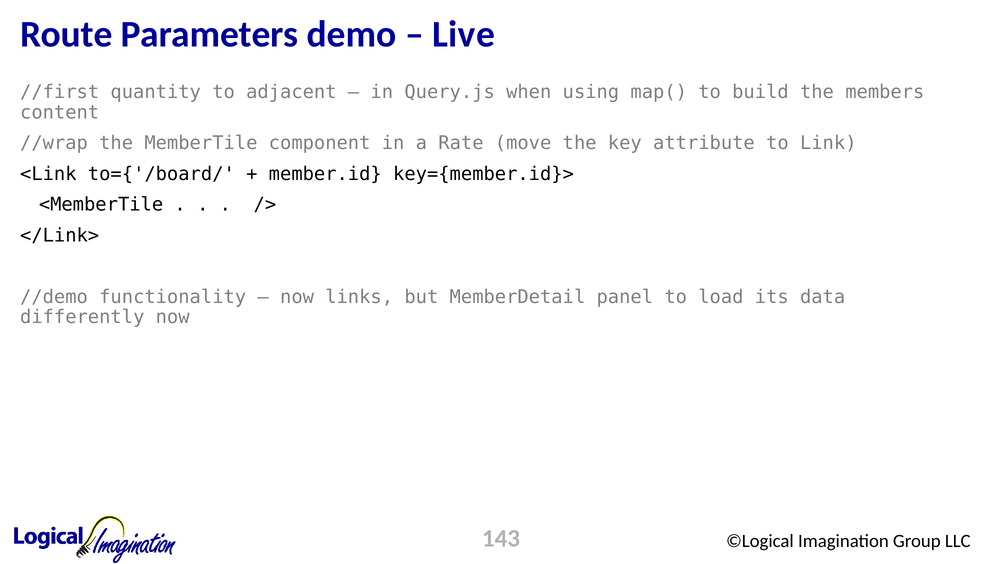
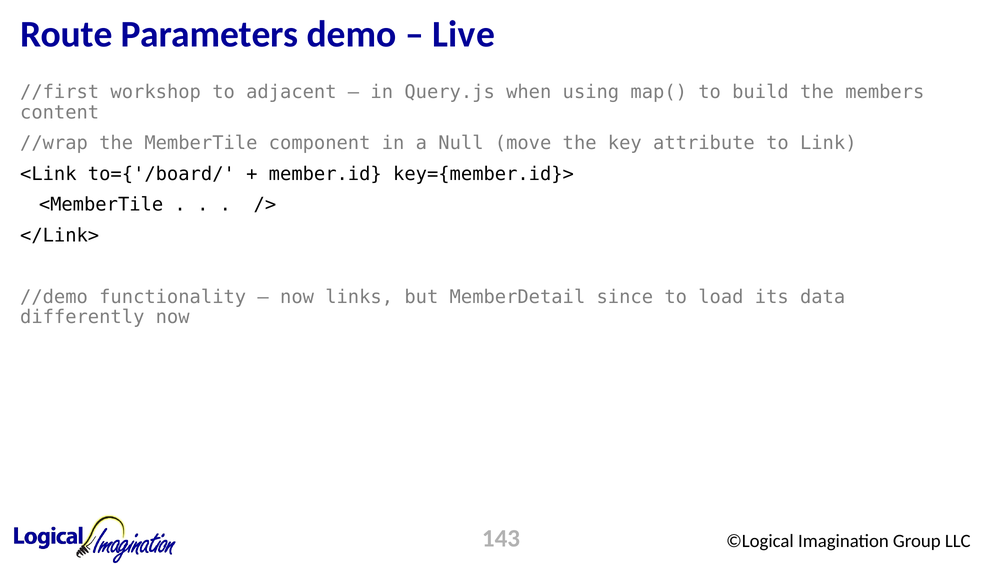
quantity: quantity -> workshop
Rate: Rate -> Null
panel: panel -> since
